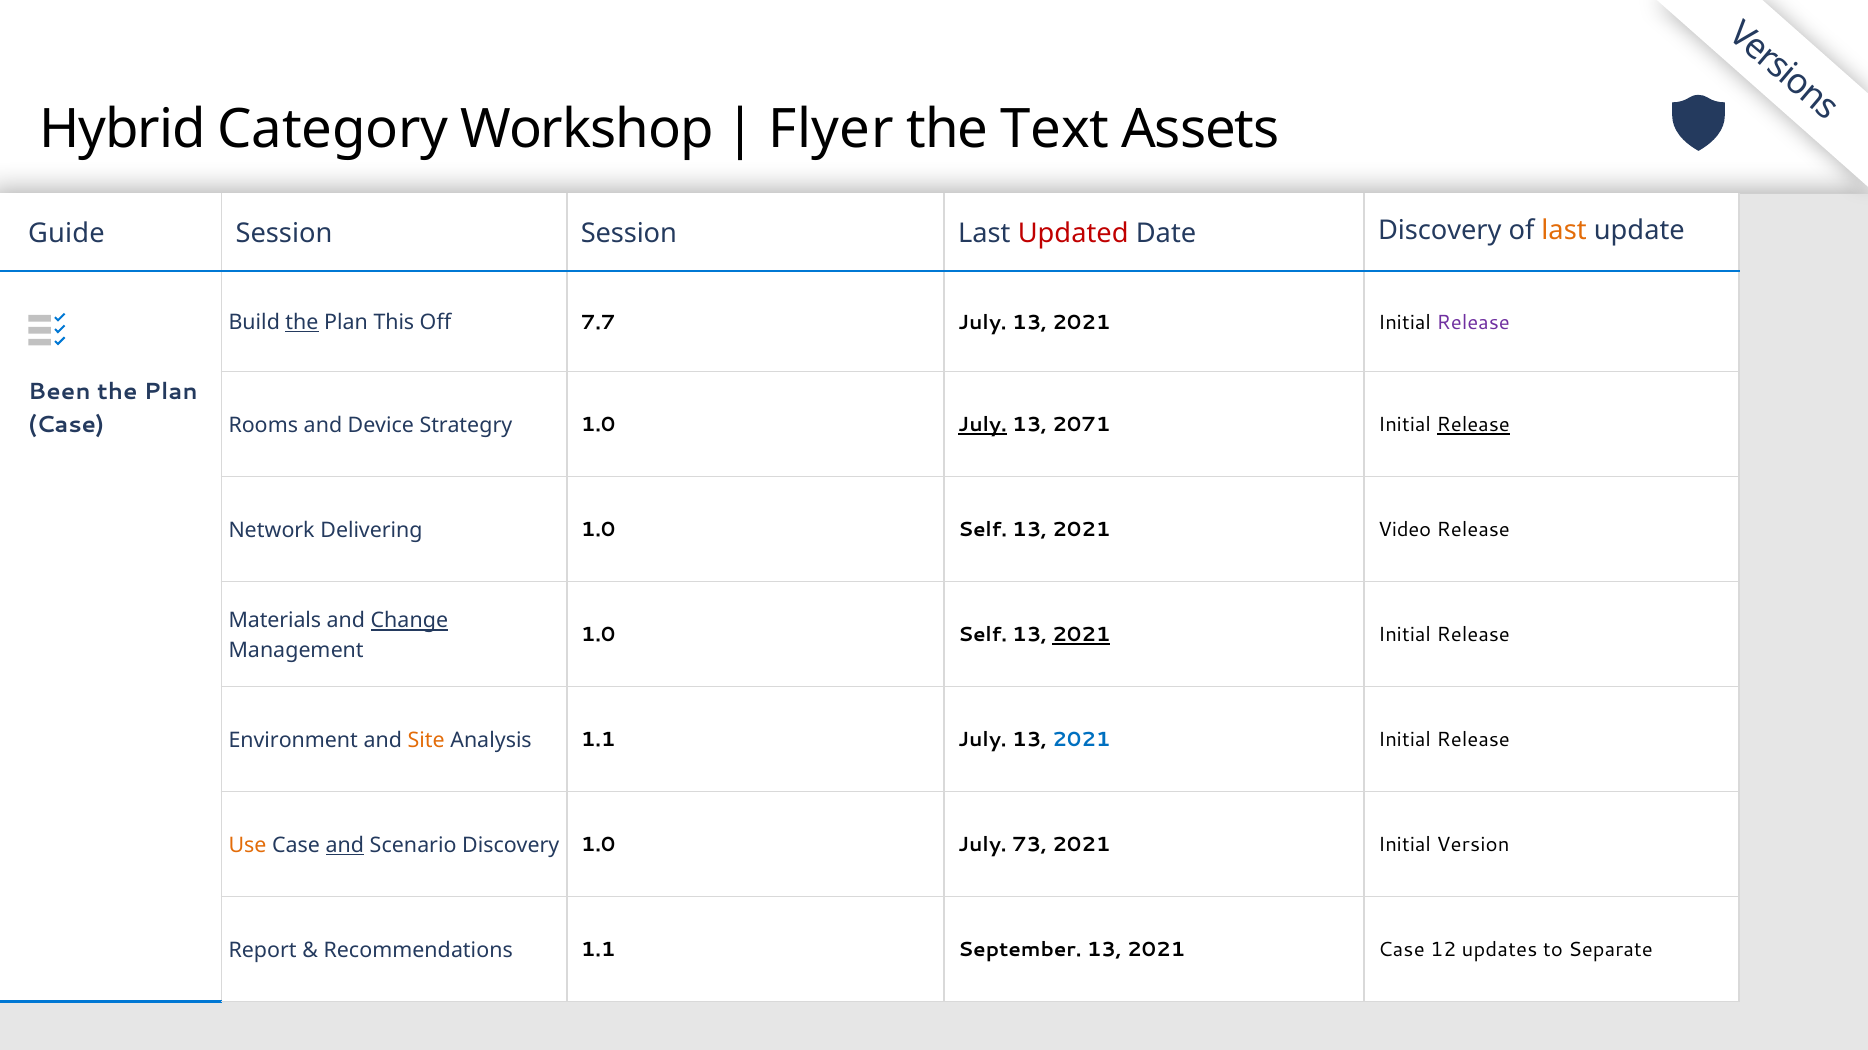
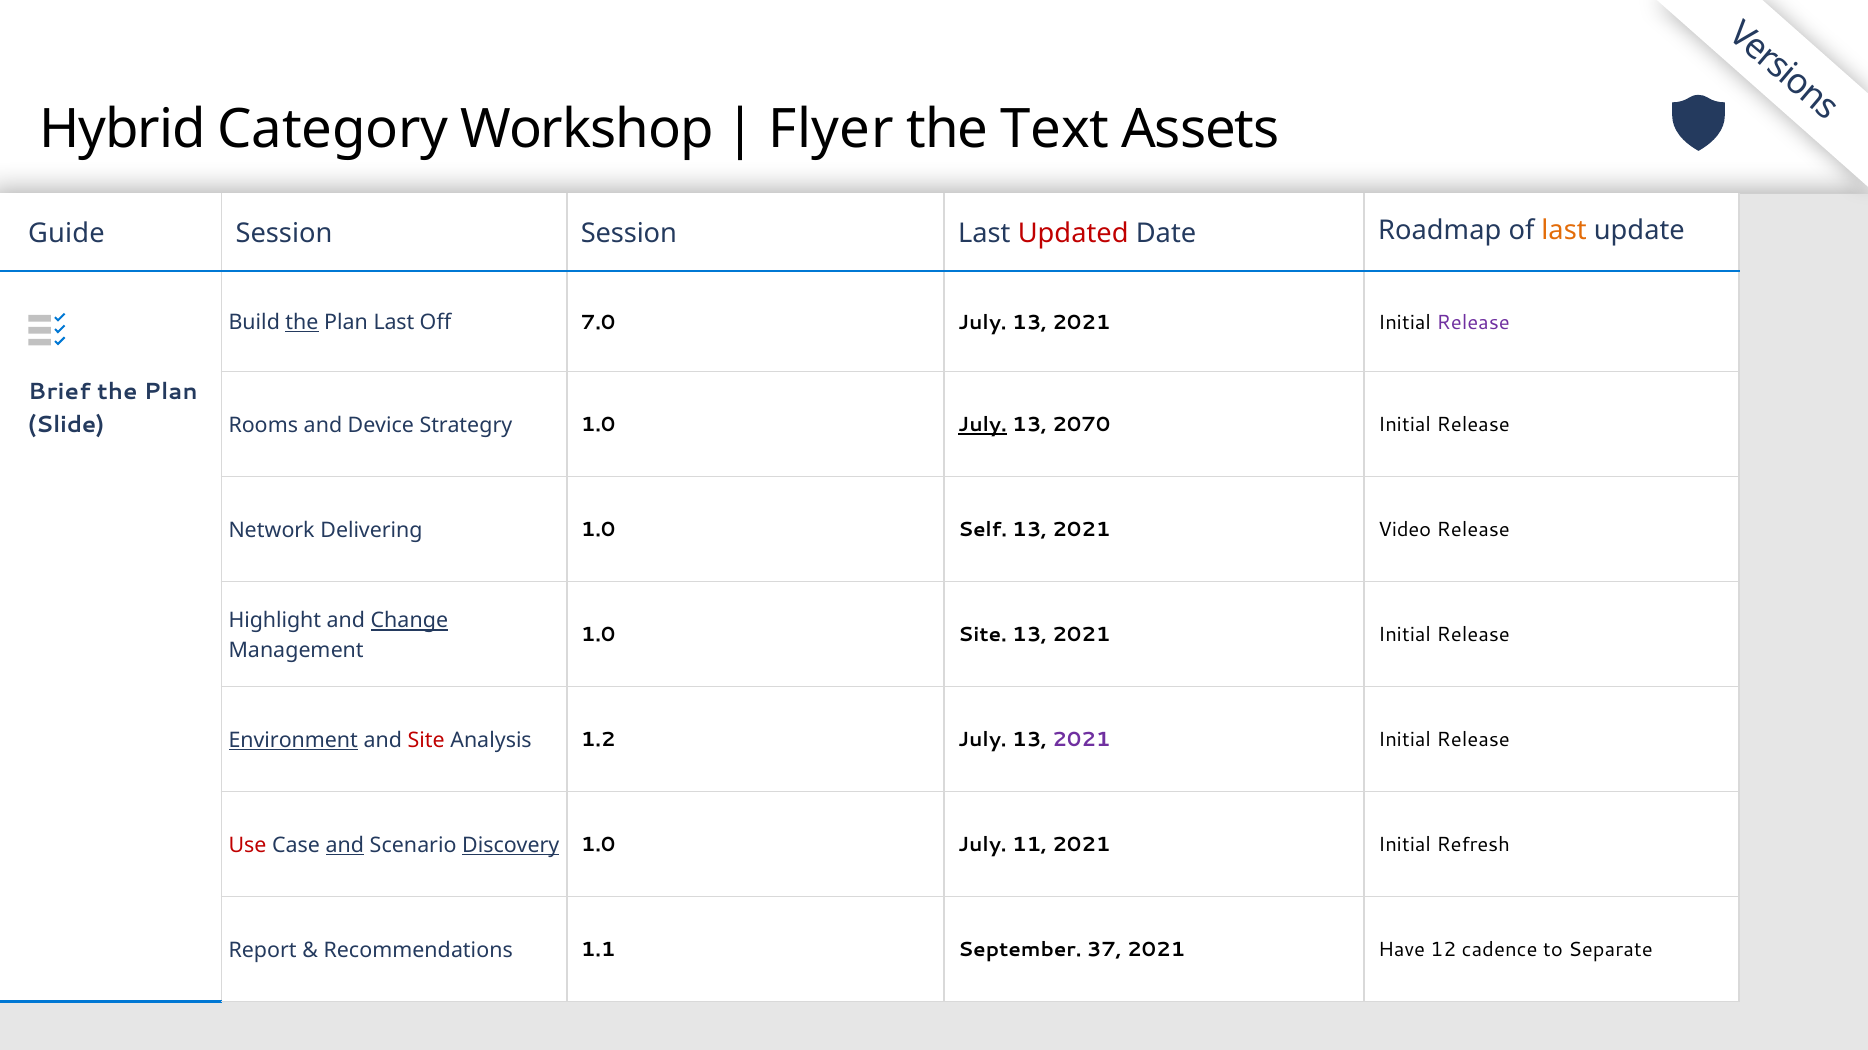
Date Discovery: Discovery -> Roadmap
Plan This: This -> Last
7.7: 7.7 -> 7.0
Been: Been -> Brief
Case at (66, 425): Case -> Slide
2071: 2071 -> 2070
Release at (1473, 426) underline: present -> none
Materials: Materials -> Highlight
Self at (983, 636): Self -> Site
2021 at (1081, 636) underline: present -> none
Environment underline: none -> present
Site at (426, 741) colour: orange -> red
Analysis 1.1: 1.1 -> 1.2
2021 at (1081, 741) colour: blue -> purple
Use colour: orange -> red
Discovery at (511, 846) underline: none -> present
73: 73 -> 11
Version: Version -> Refresh
September 13: 13 -> 37
2021 Case: Case -> Have
updates: updates -> cadence
